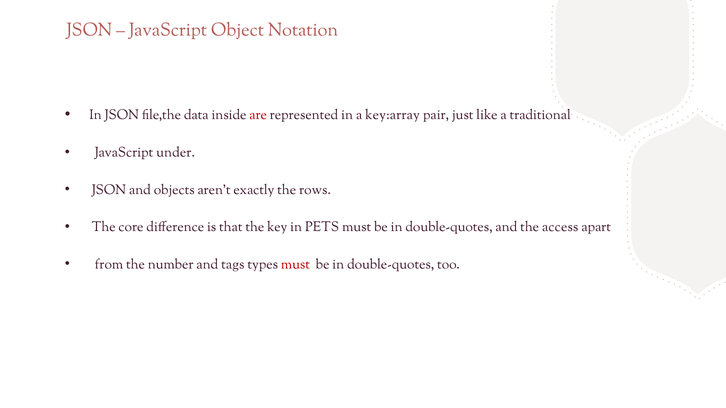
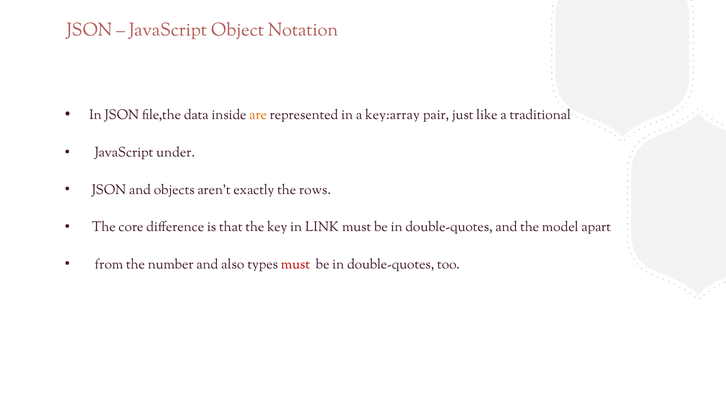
are colour: red -> orange
PETS: PETS -> LINK
access: access -> model
tags: tags -> also
